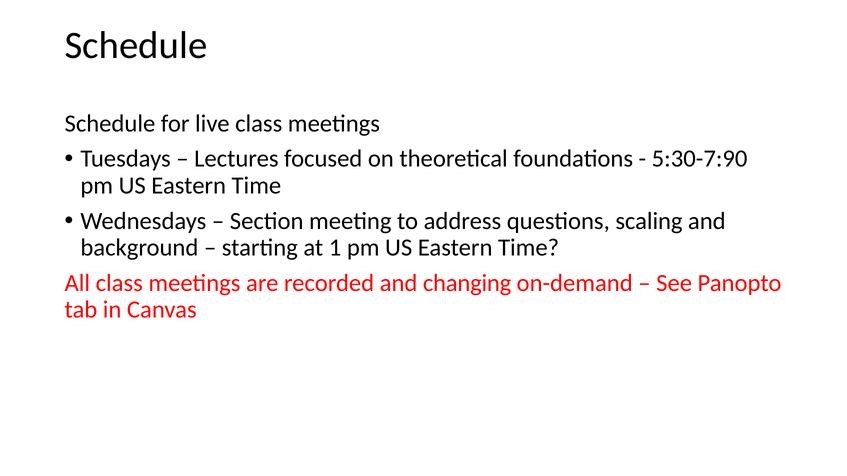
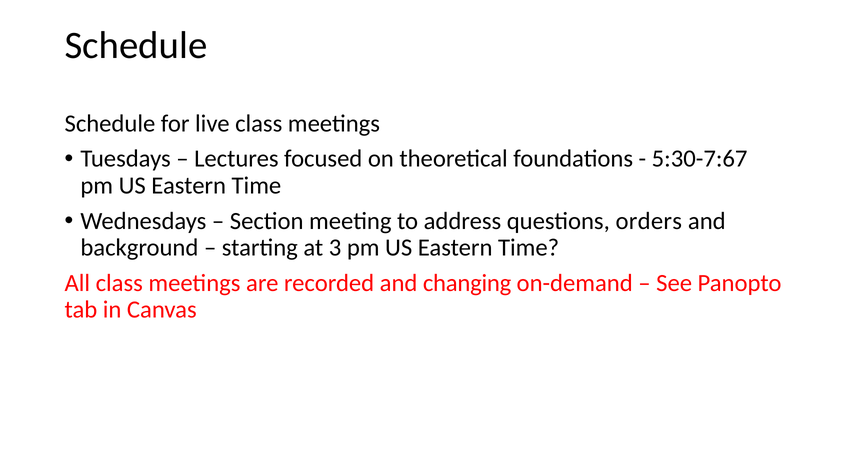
5:30-7:90: 5:30-7:90 -> 5:30-7:67
scaling: scaling -> orders
1: 1 -> 3
